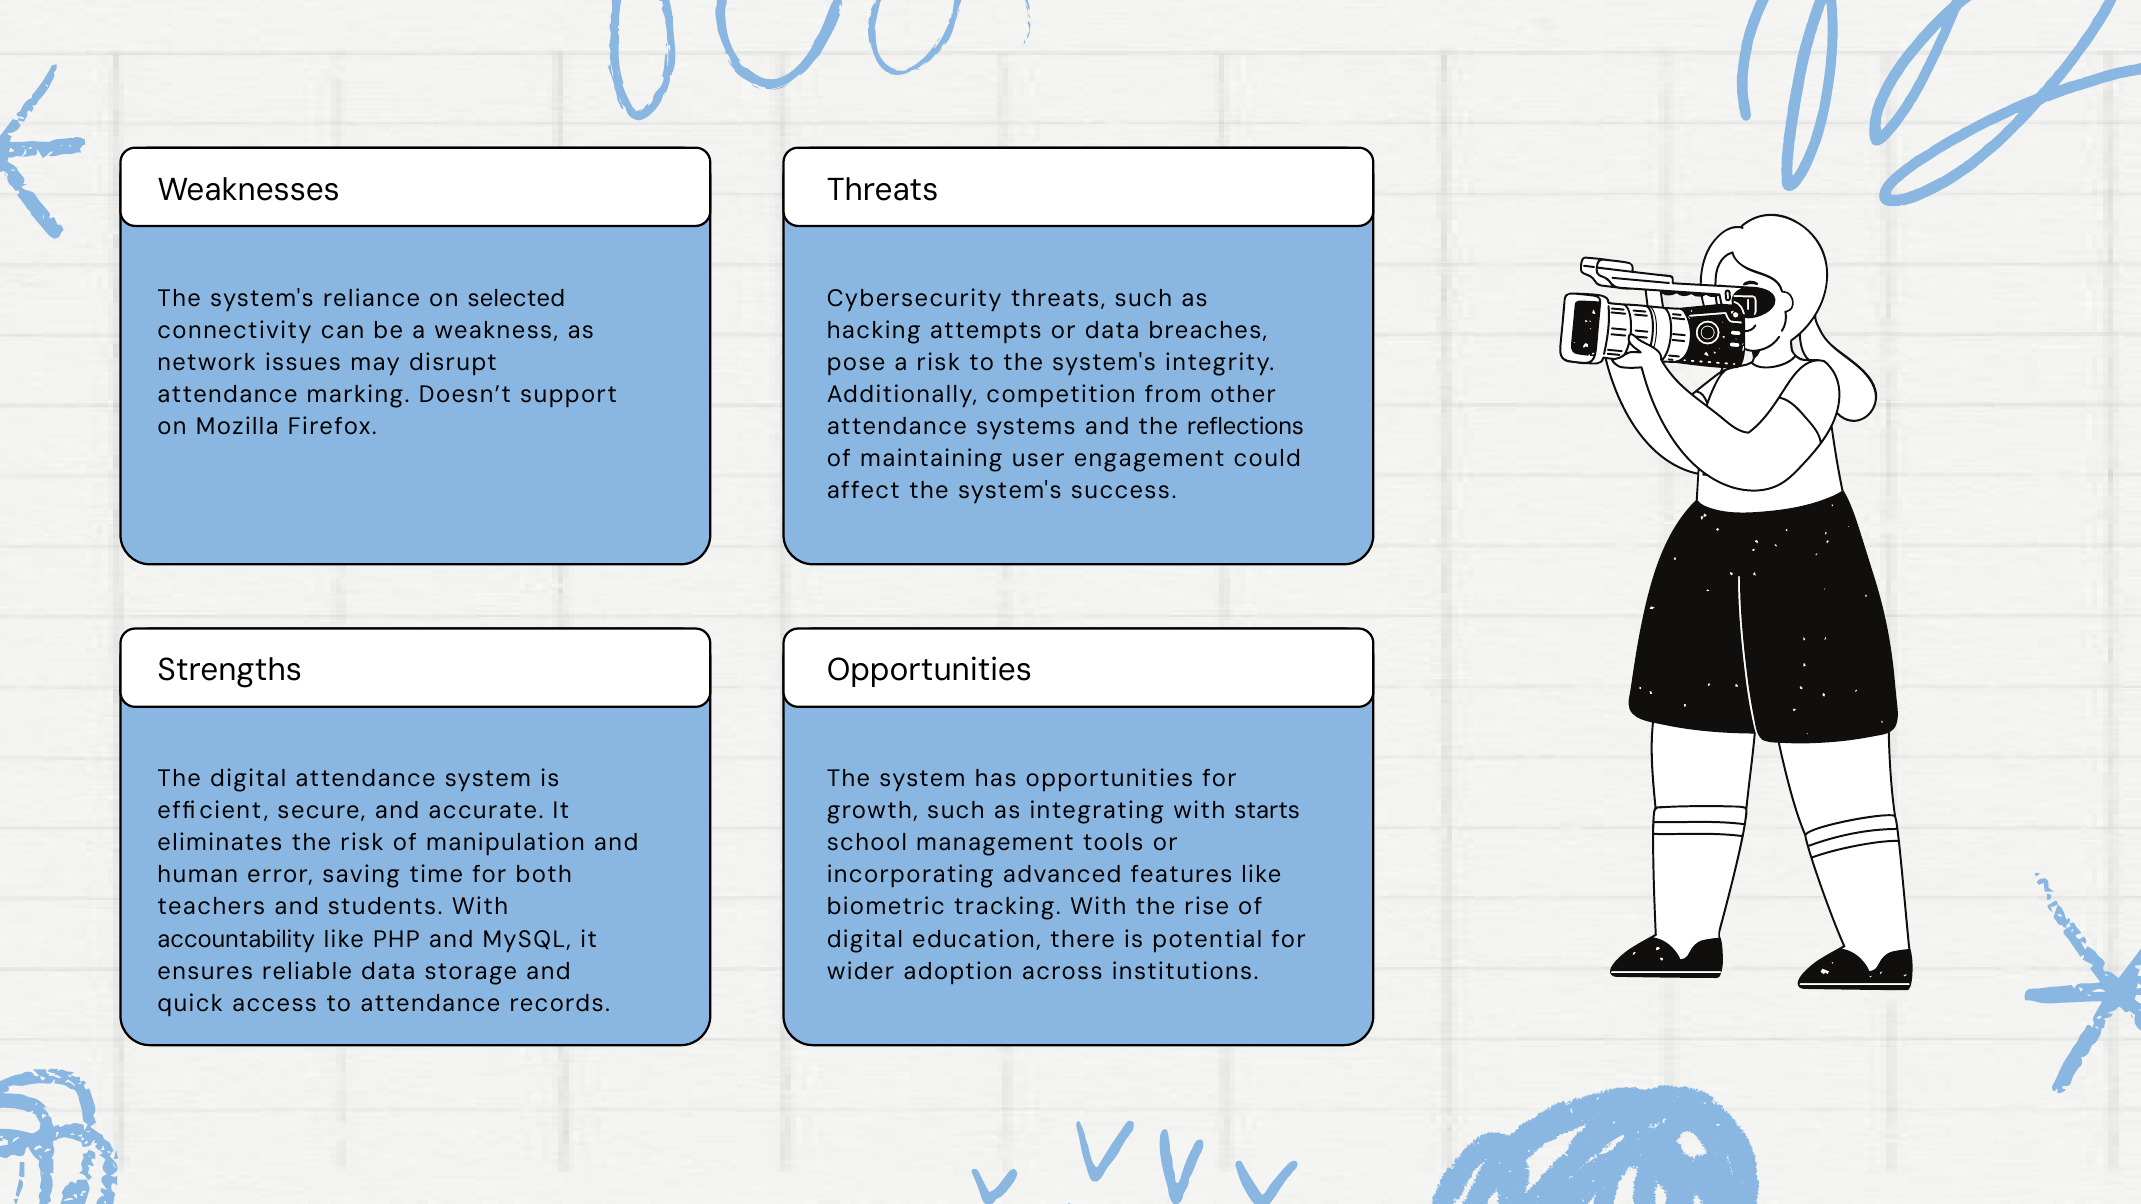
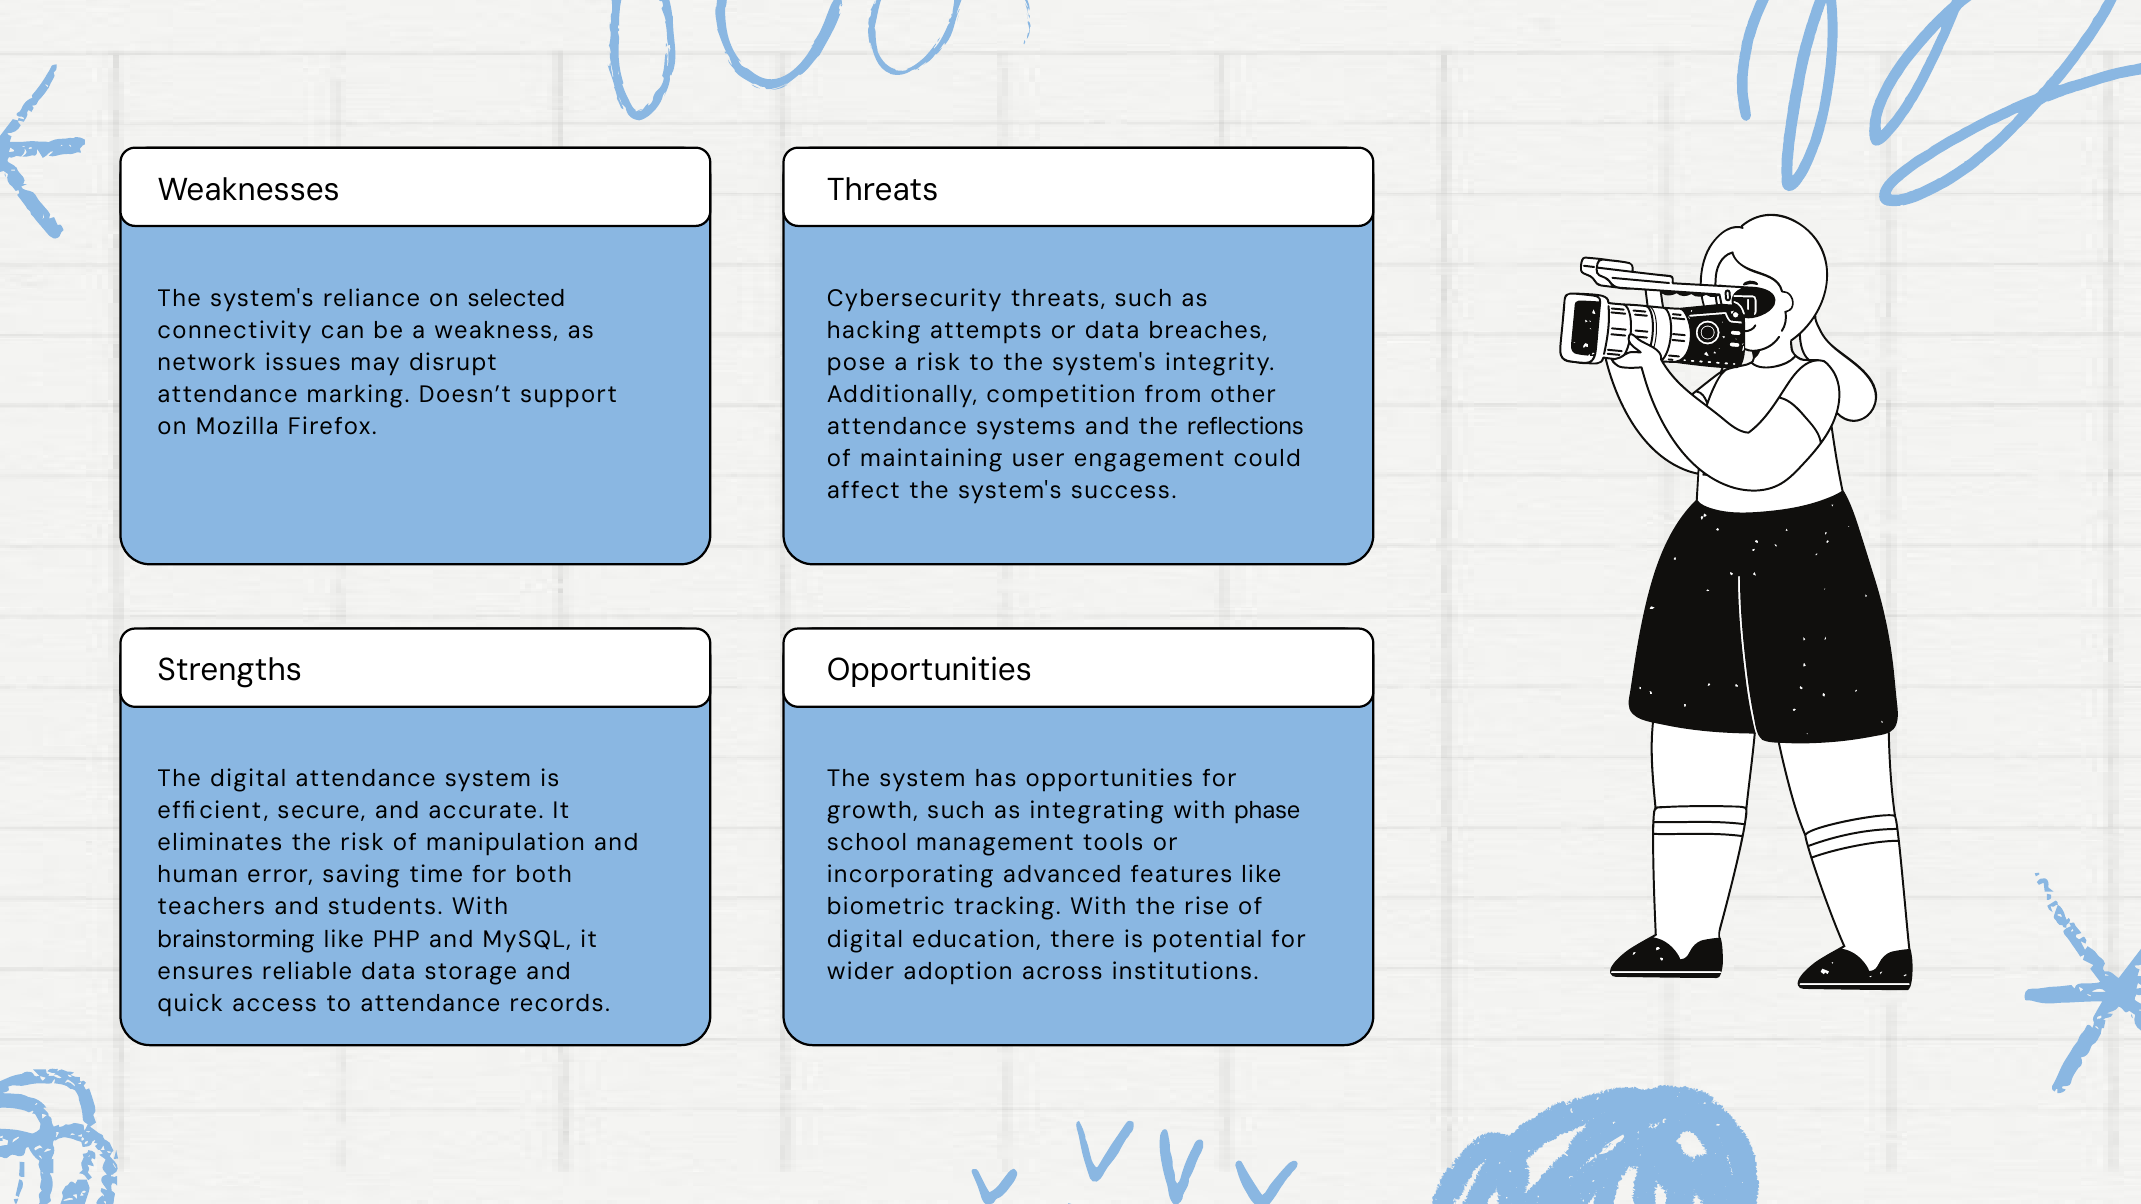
starts: starts -> phase
accountability: accountability -> brainstorming
